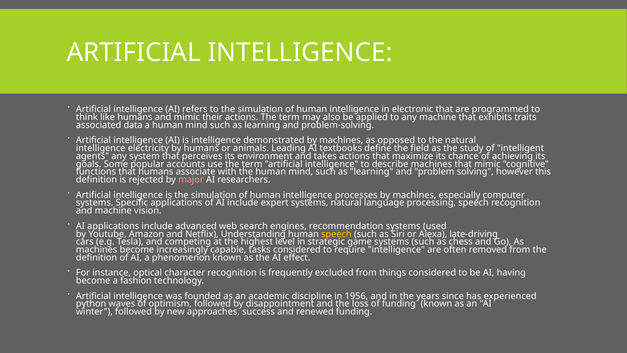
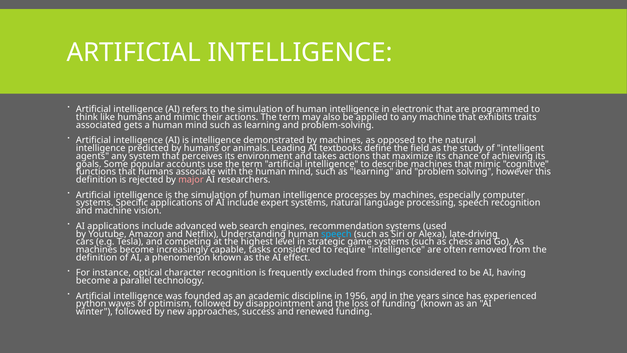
data: data -> gets
electricity: electricity -> predicted
speech at (336, 234) colour: yellow -> light blue
fashion: fashion -> parallel
